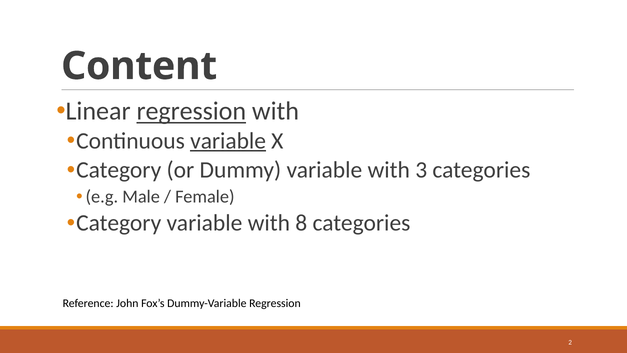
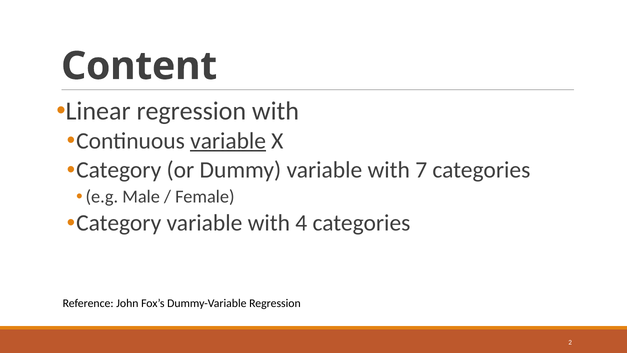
regression at (191, 111) underline: present -> none
3: 3 -> 7
8: 8 -> 4
